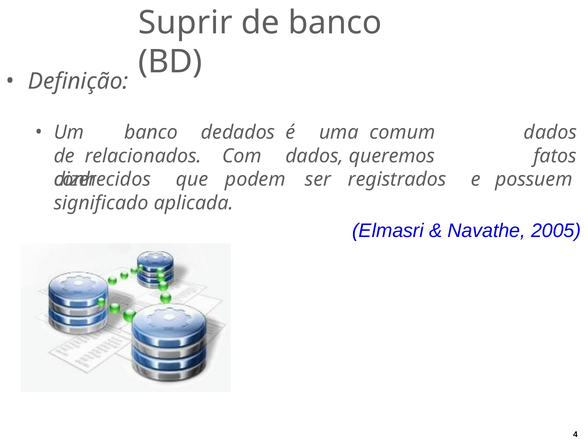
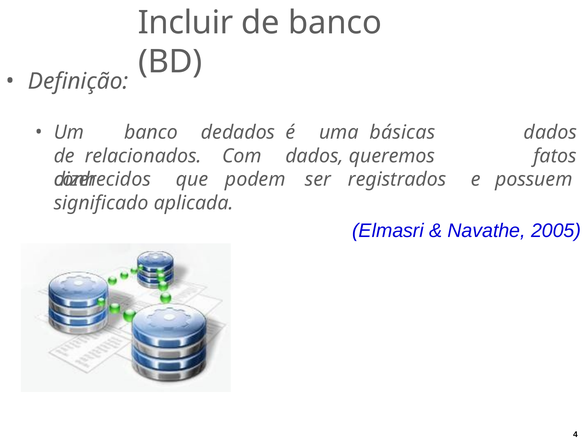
Suprir: Suprir -> Incluir
comum: comum -> básicas
